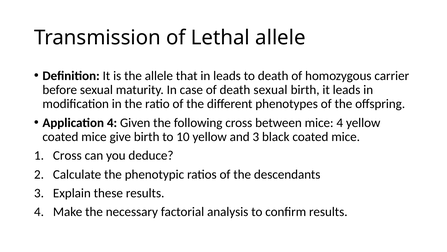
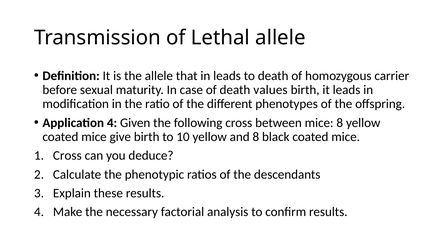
death sexual: sexual -> values
mice 4: 4 -> 8
and 3: 3 -> 8
